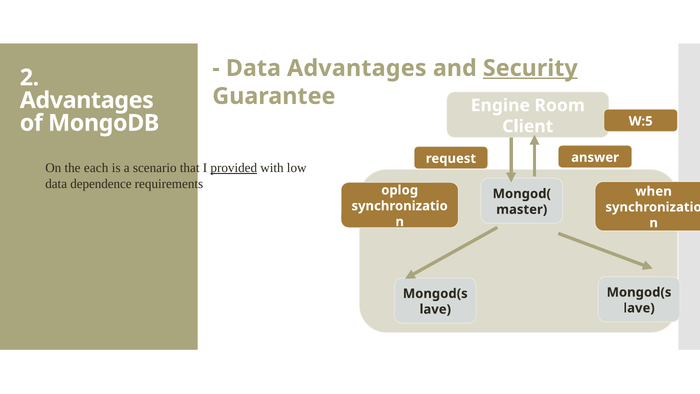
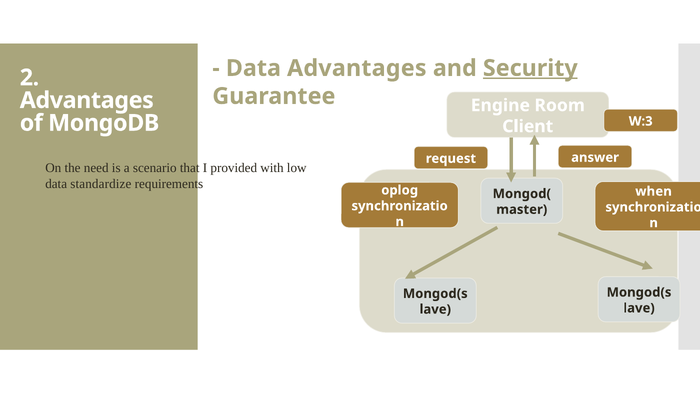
W:5: W:5 -> W:3
each: each -> need
provided underline: present -> none
dependence: dependence -> standardize
